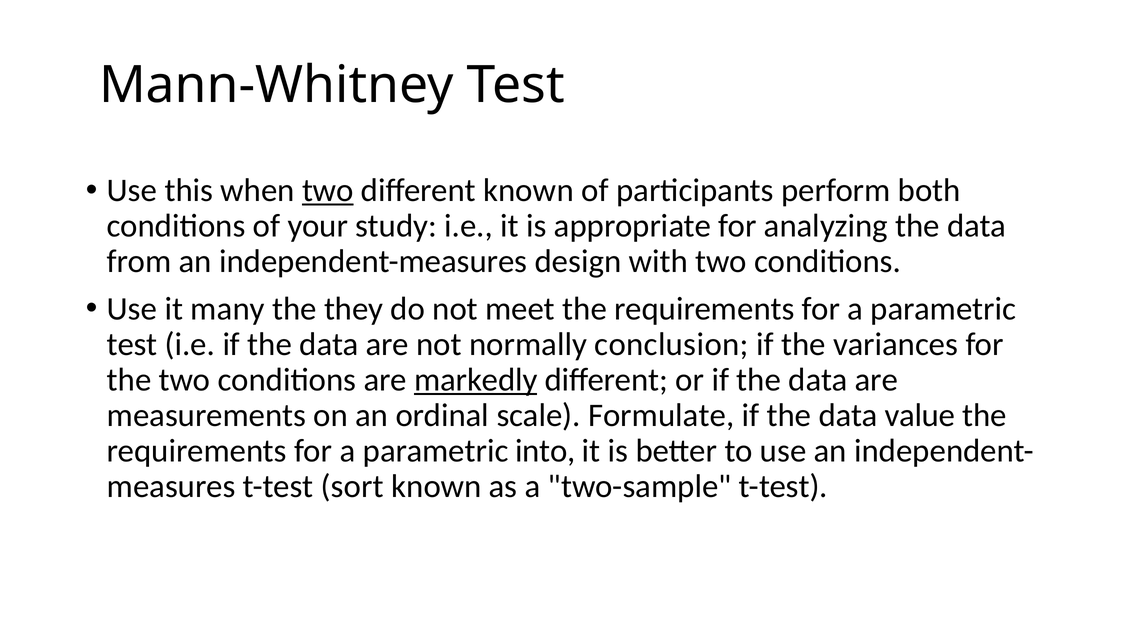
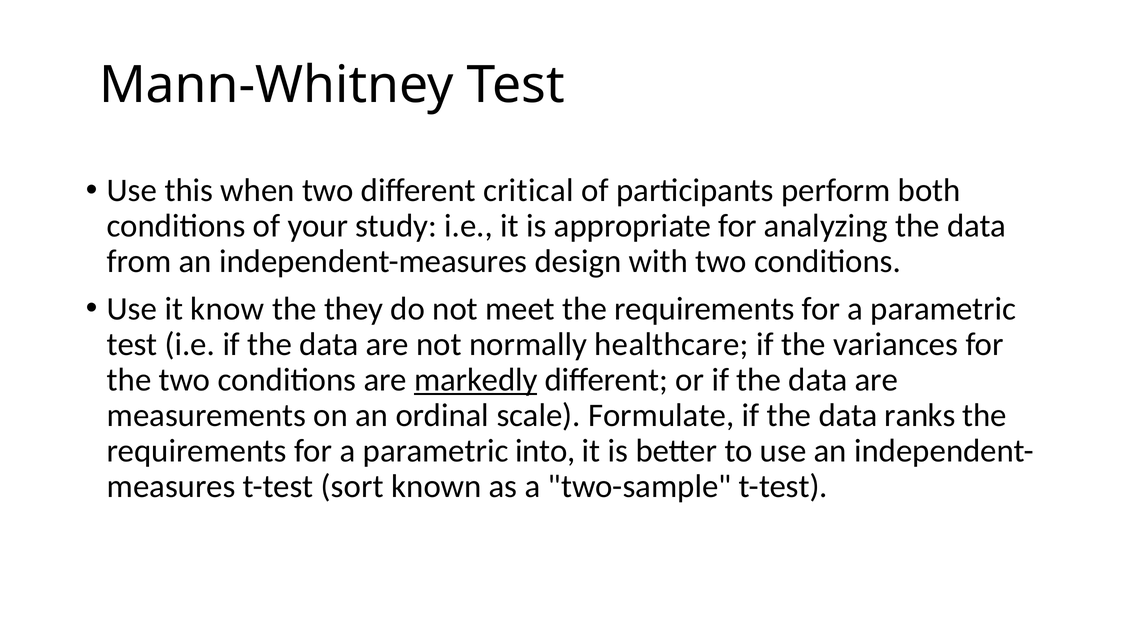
two at (328, 190) underline: present -> none
different known: known -> critical
many: many -> know
conclusion: conclusion -> healthcare
value: value -> ranks
